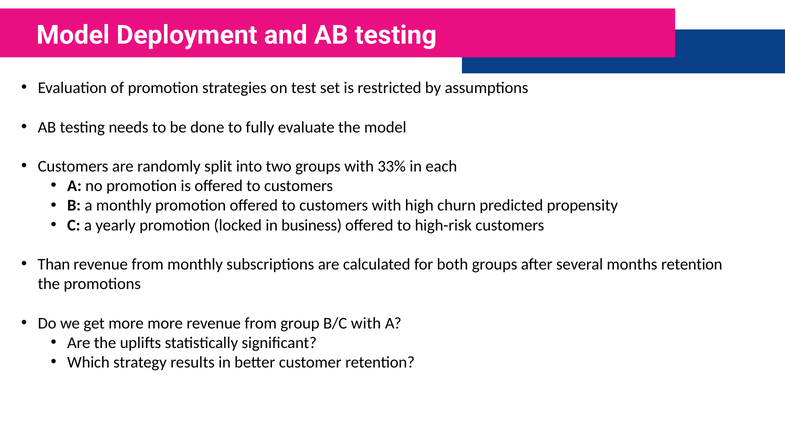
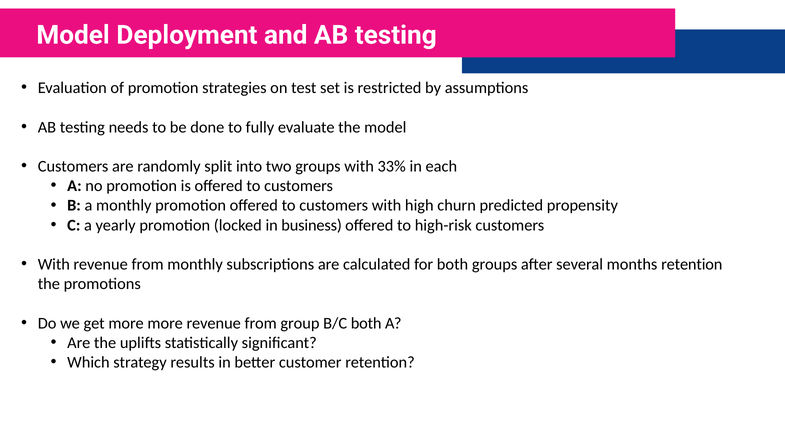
Than at (54, 265): Than -> With
B/C with: with -> both
